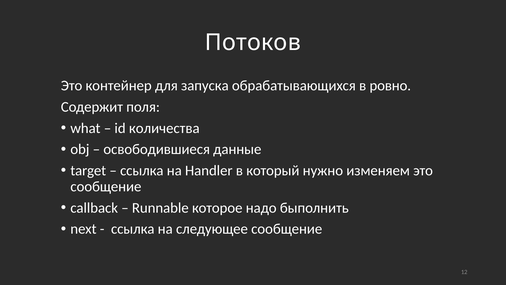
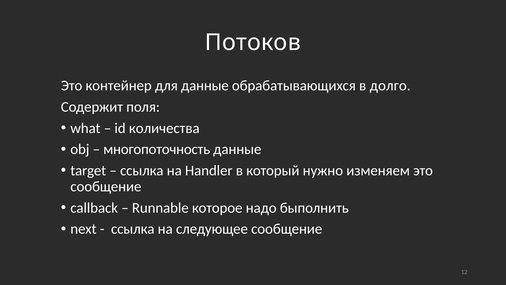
для запуска: запуска -> данные
ровно: ровно -> долго
освободившиеся: освободившиеся -> многопоточность
